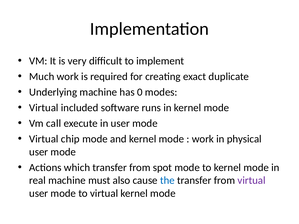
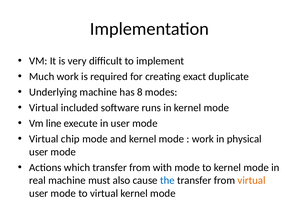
0: 0 -> 8
call: call -> line
spot: spot -> with
virtual at (252, 181) colour: purple -> orange
